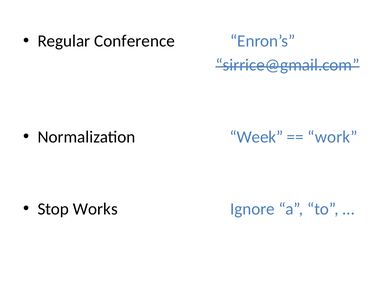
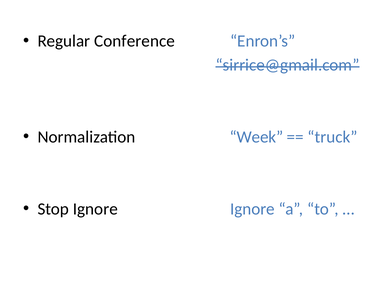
work: work -> truck
Stop Works: Works -> Ignore
